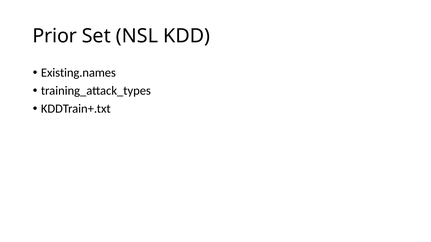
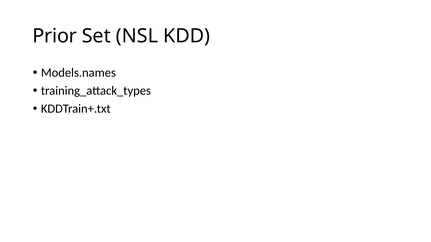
Existing.names: Existing.names -> Models.names
